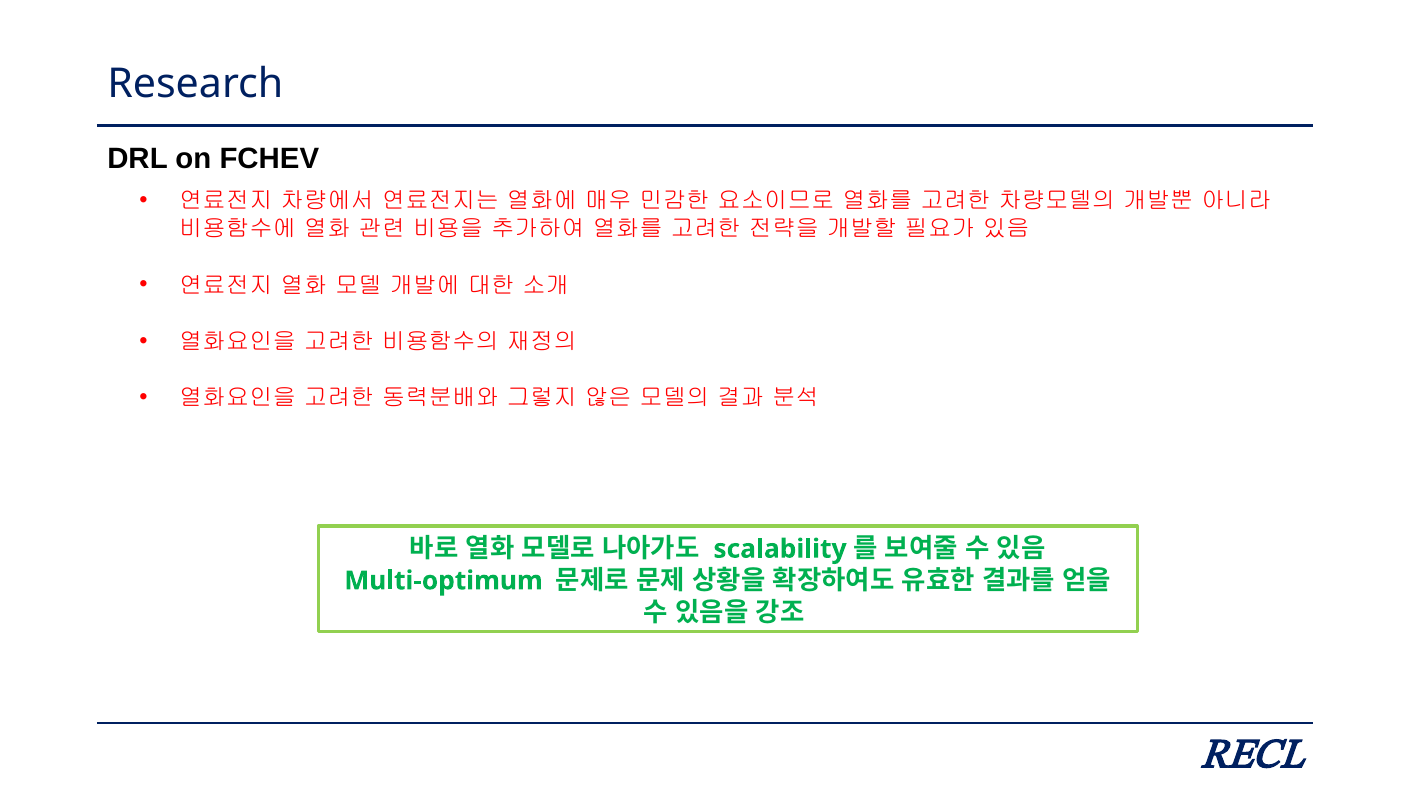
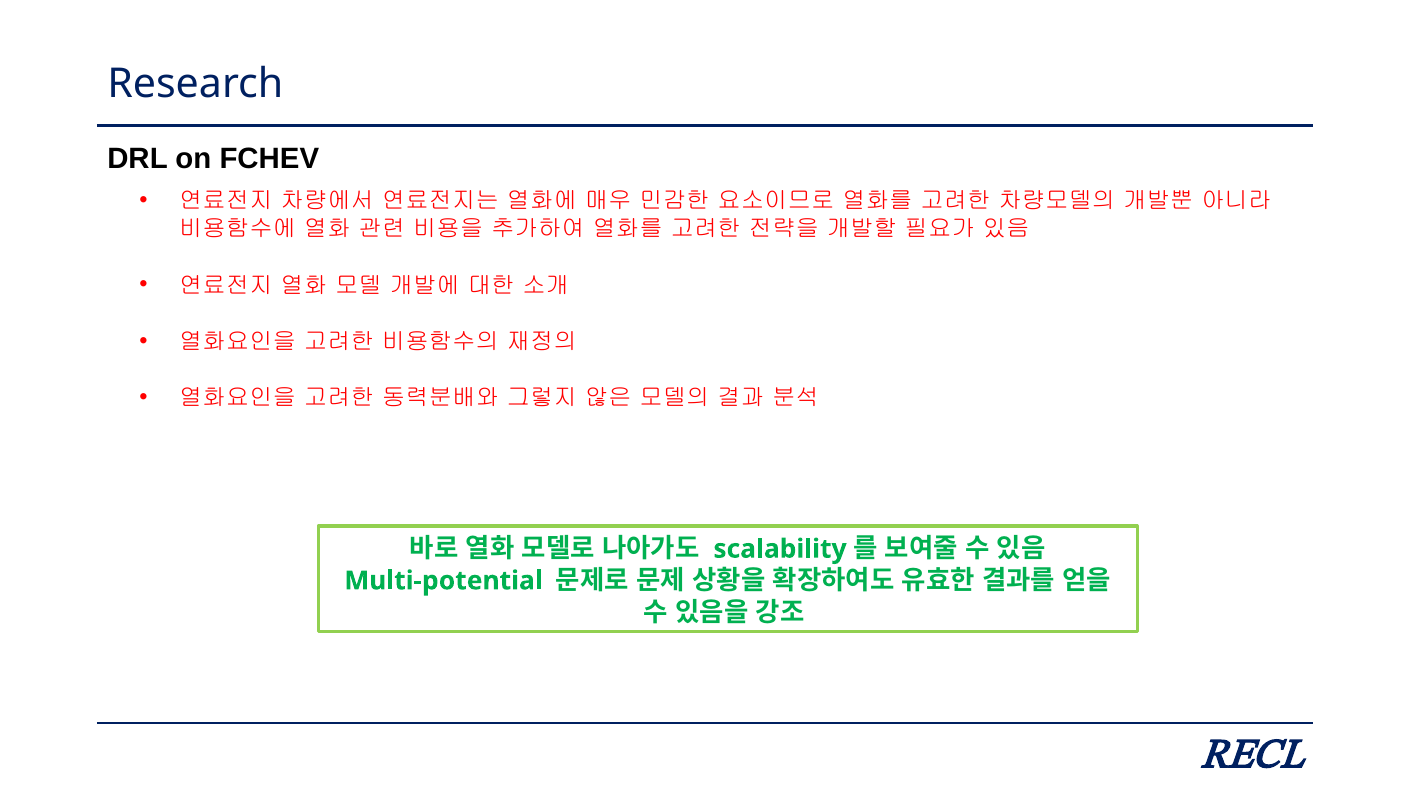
Multi-optimum: Multi-optimum -> Multi-potential
